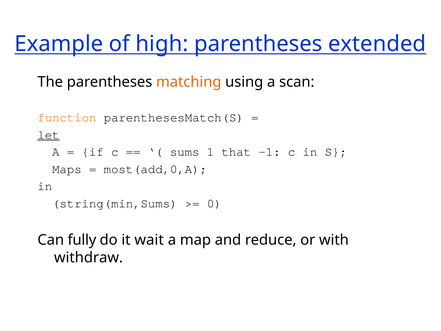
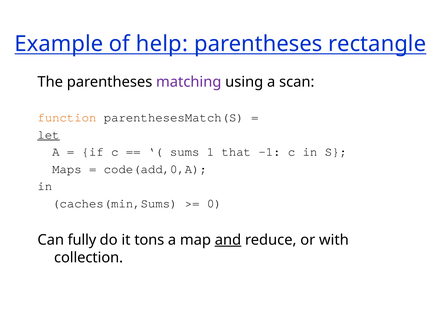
high: high -> help
extended: extended -> rectangle
matching colour: orange -> purple
most(add,0,A: most(add,0,A -> code(add,0,A
string(min,Sums: string(min,Sums -> caches(min,Sums
wait: wait -> tons
and underline: none -> present
withdraw: withdraw -> collection
